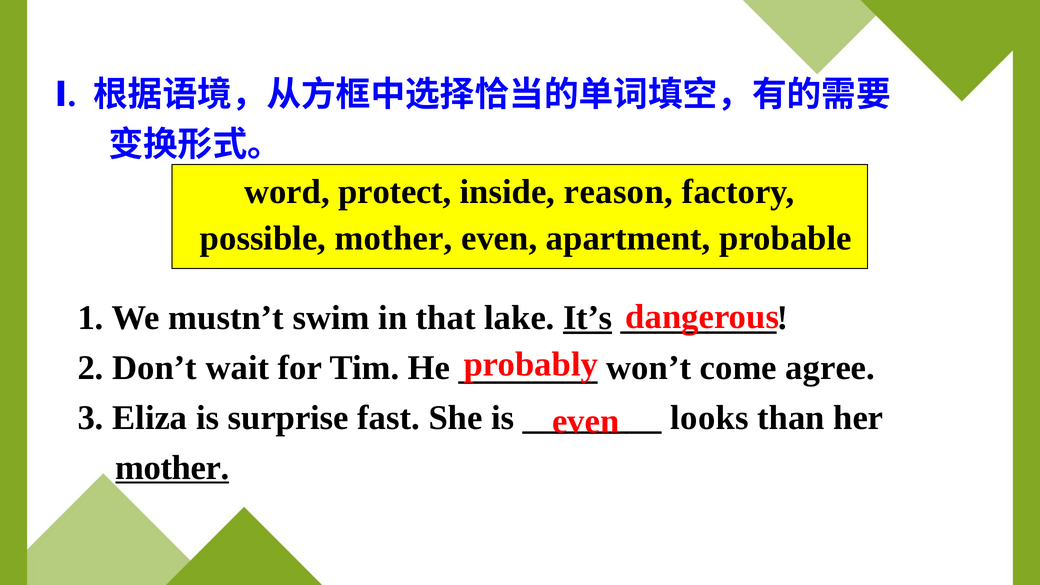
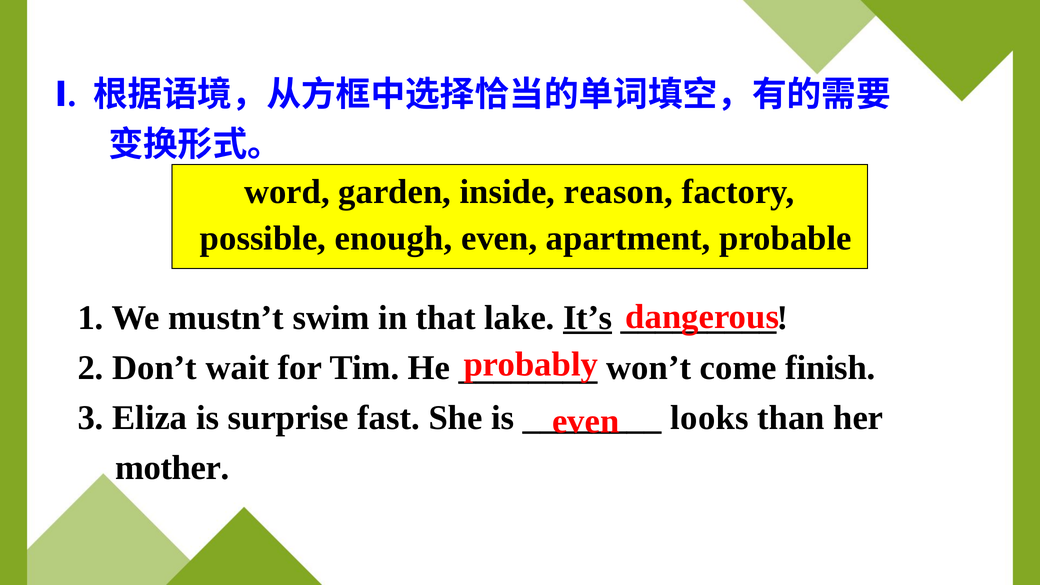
protect: protect -> garden
possible mother: mother -> enough
agree: agree -> finish
mother at (172, 468) underline: present -> none
